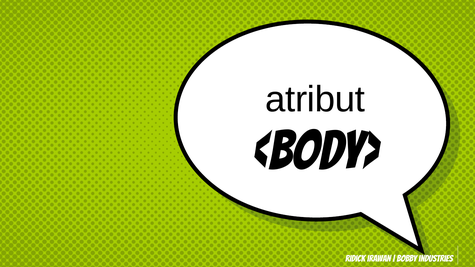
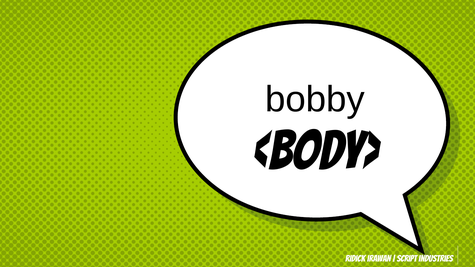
atribut: atribut -> bobby
bobby: bobby -> script
